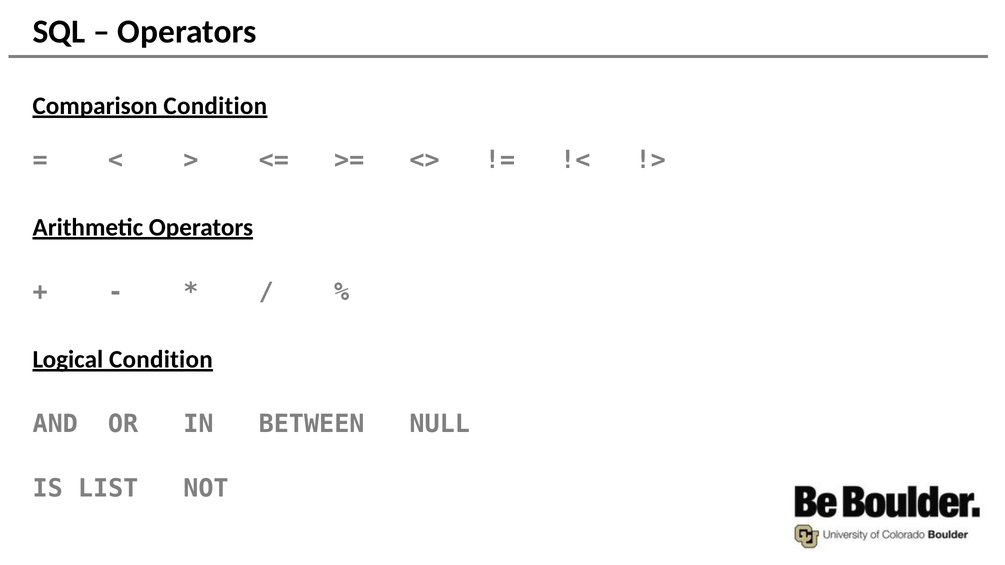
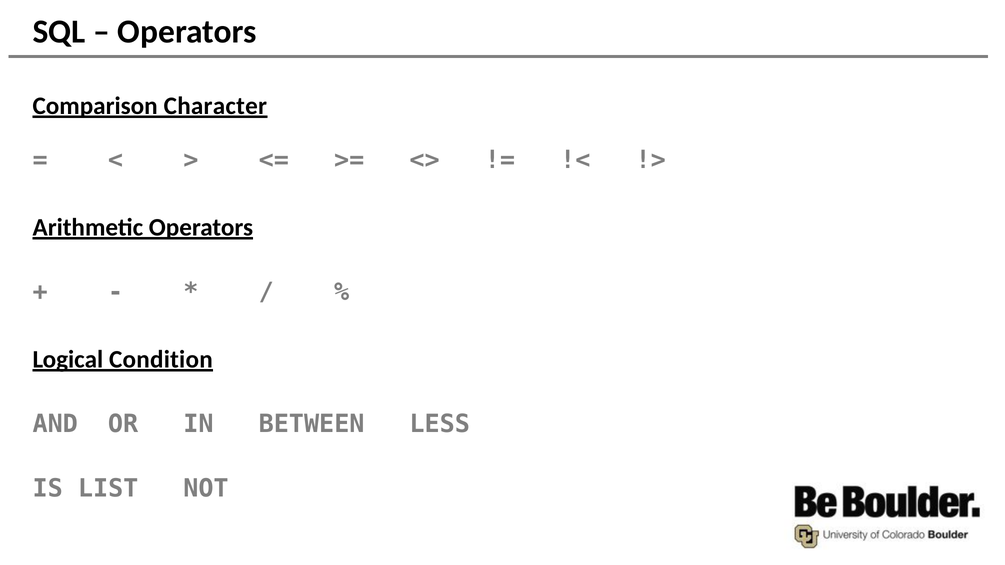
Comparison Condition: Condition -> Character
NULL: NULL -> LESS
